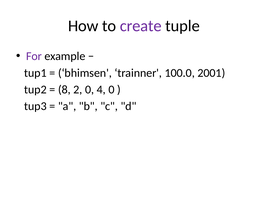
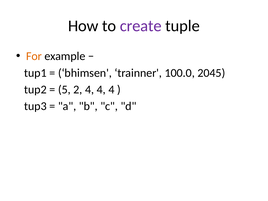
For colour: purple -> orange
2001: 2001 -> 2045
8: 8 -> 5
2 0: 0 -> 4
0 at (111, 90): 0 -> 4
